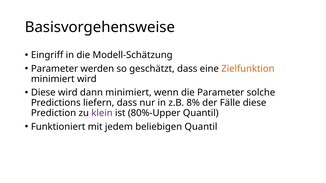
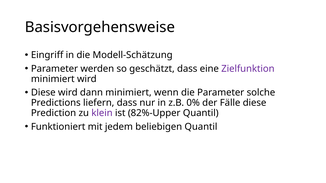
Zielfunktion colour: orange -> purple
8%: 8% -> 0%
80%-Upper: 80%-Upper -> 82%-Upper
